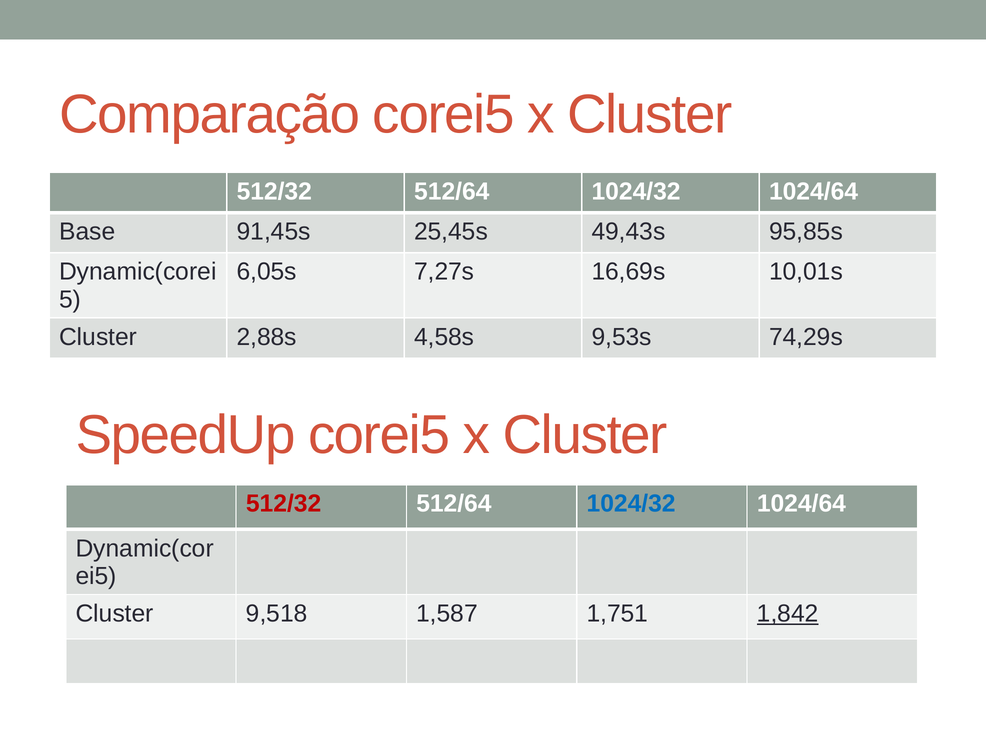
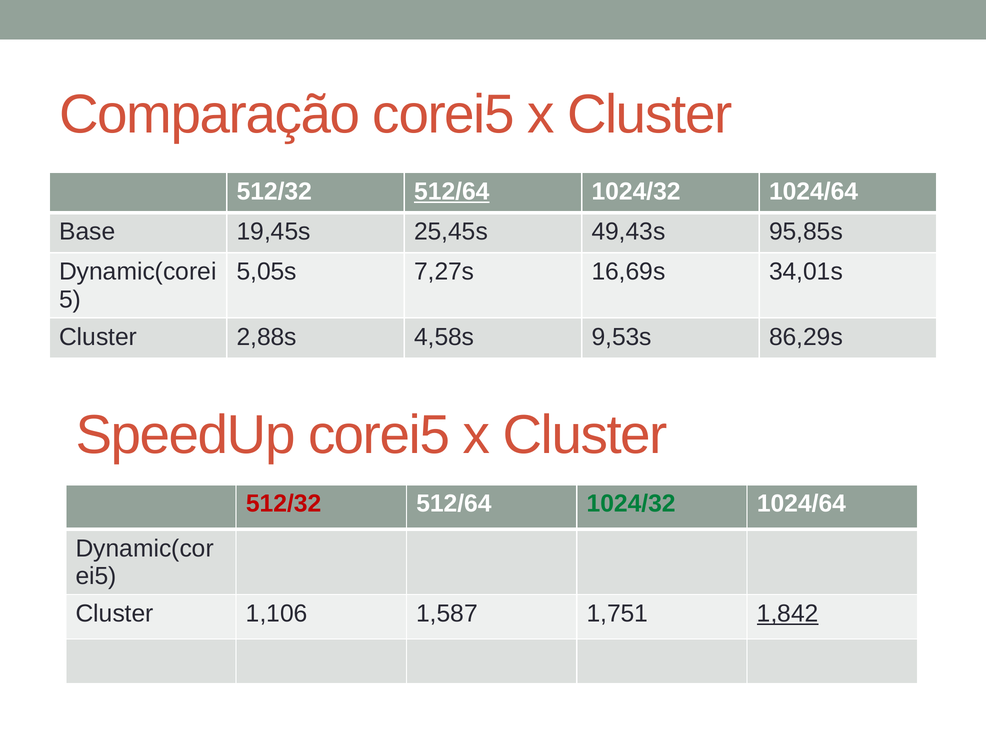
512/64 at (452, 192) underline: none -> present
91,45s: 91,45s -> 19,45s
6,05s: 6,05s -> 5,05s
10,01s: 10,01s -> 34,01s
74,29s: 74,29s -> 86,29s
1024/32 at (631, 503) colour: blue -> green
9,518: 9,518 -> 1,106
